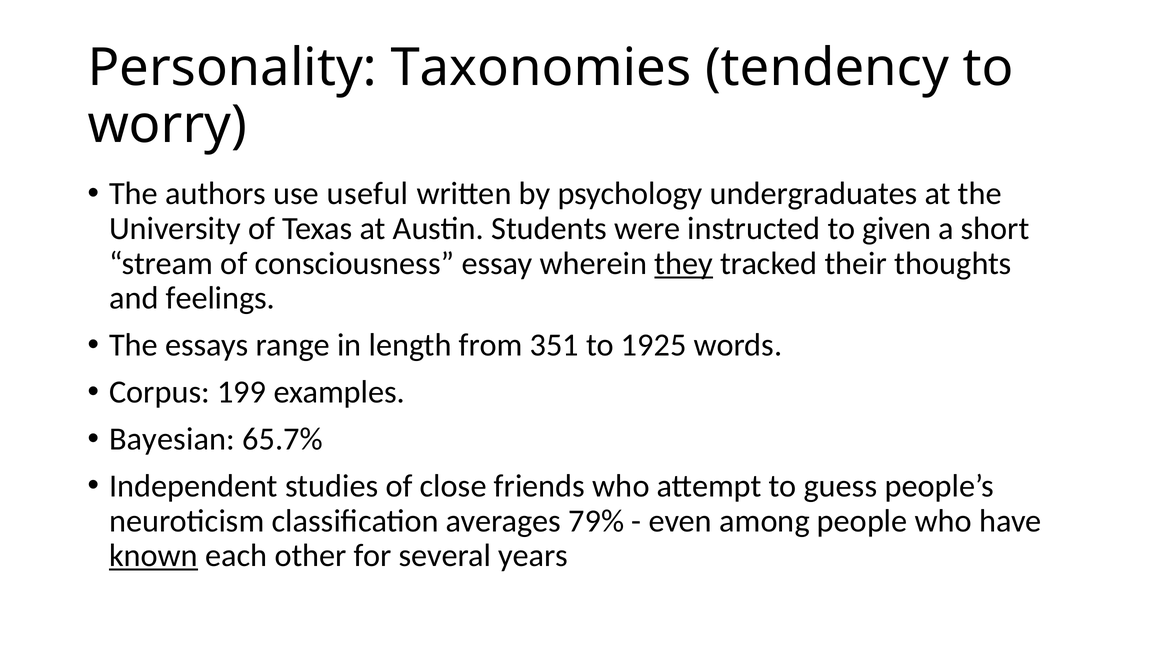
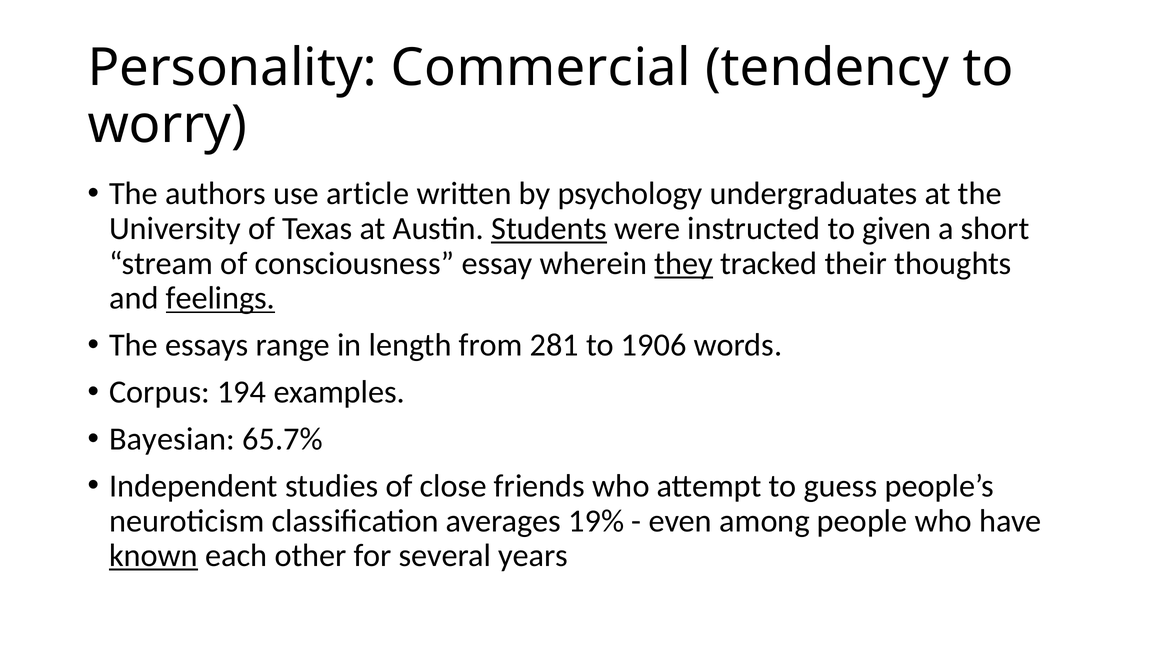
Taxonomies: Taxonomies -> Commercial
useful: useful -> article
Students underline: none -> present
feelings underline: none -> present
351: 351 -> 281
1925: 1925 -> 1906
199: 199 -> 194
79%: 79% -> 19%
